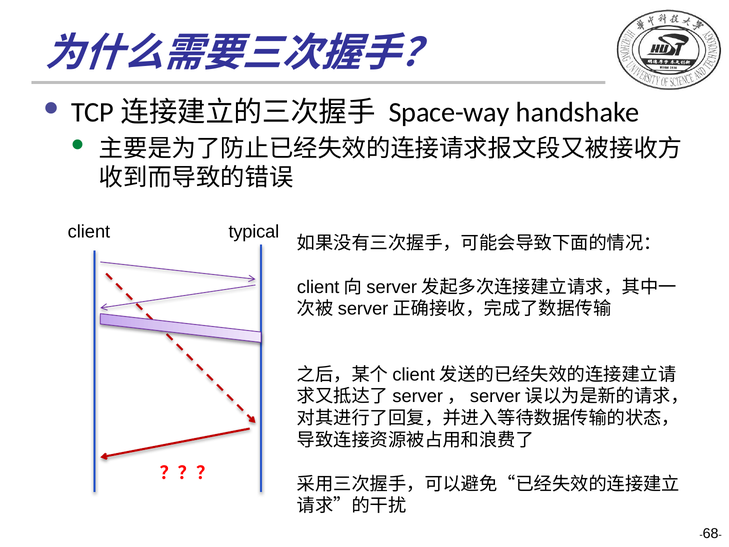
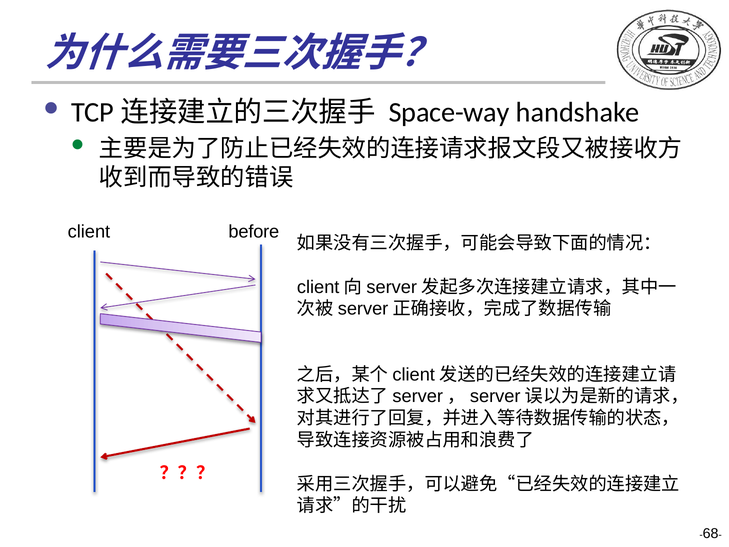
typical: typical -> before
